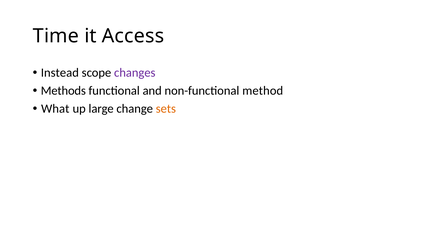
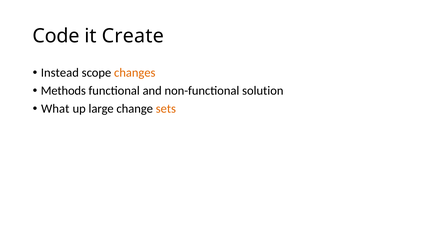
Time: Time -> Code
Access: Access -> Create
changes colour: purple -> orange
method: method -> solution
